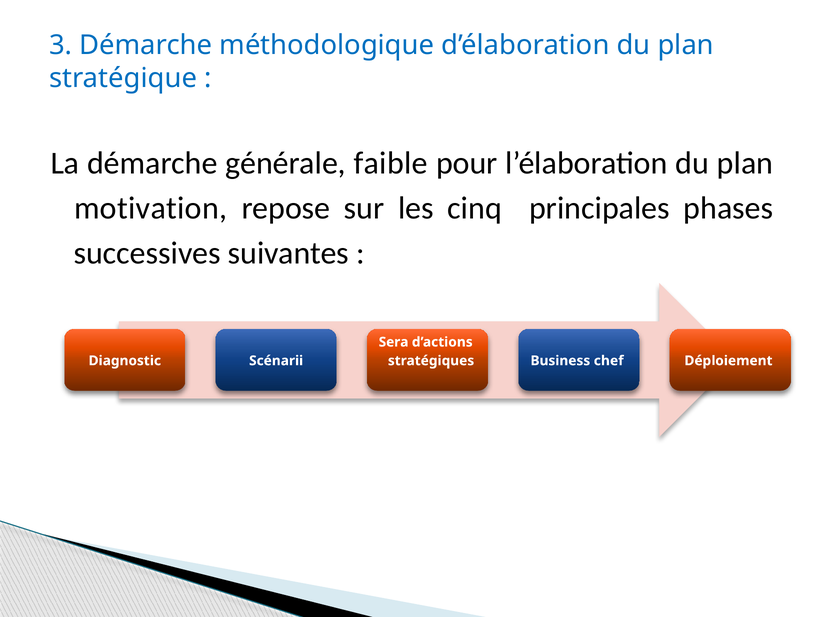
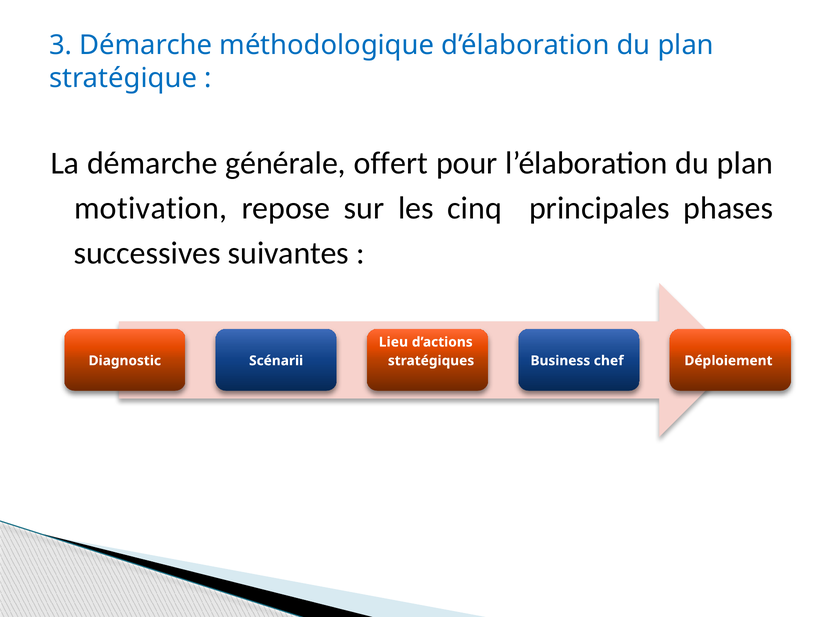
faible: faible -> offert
Sera: Sera -> Lieu
